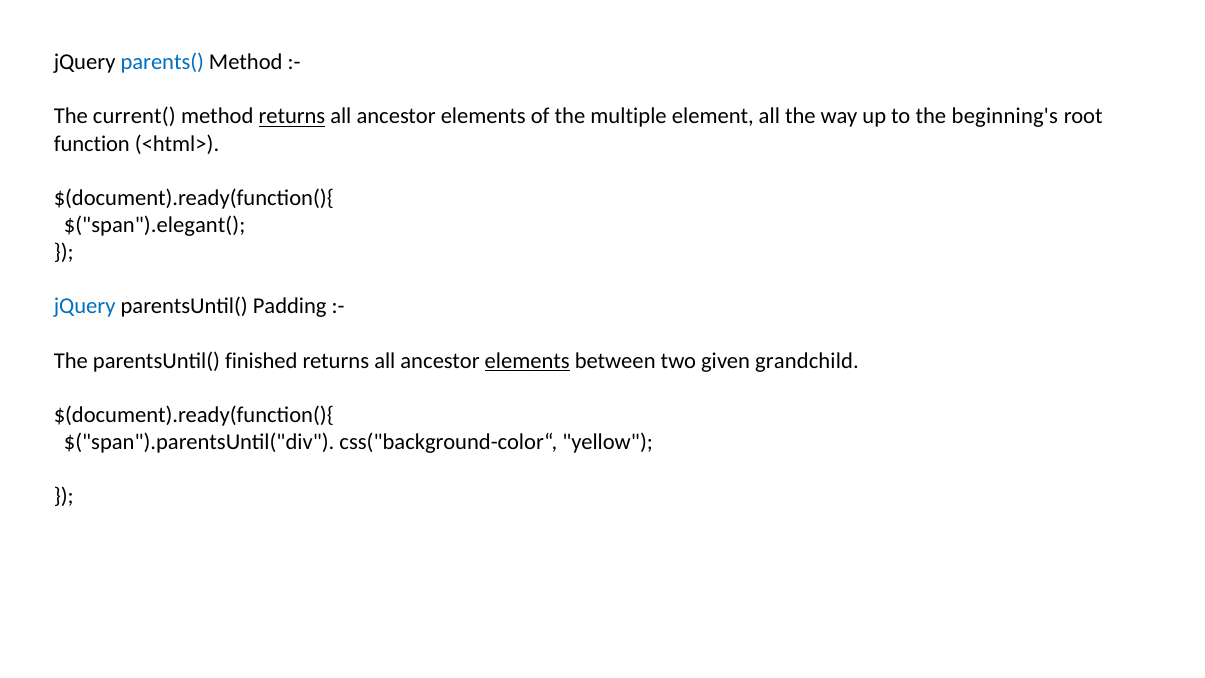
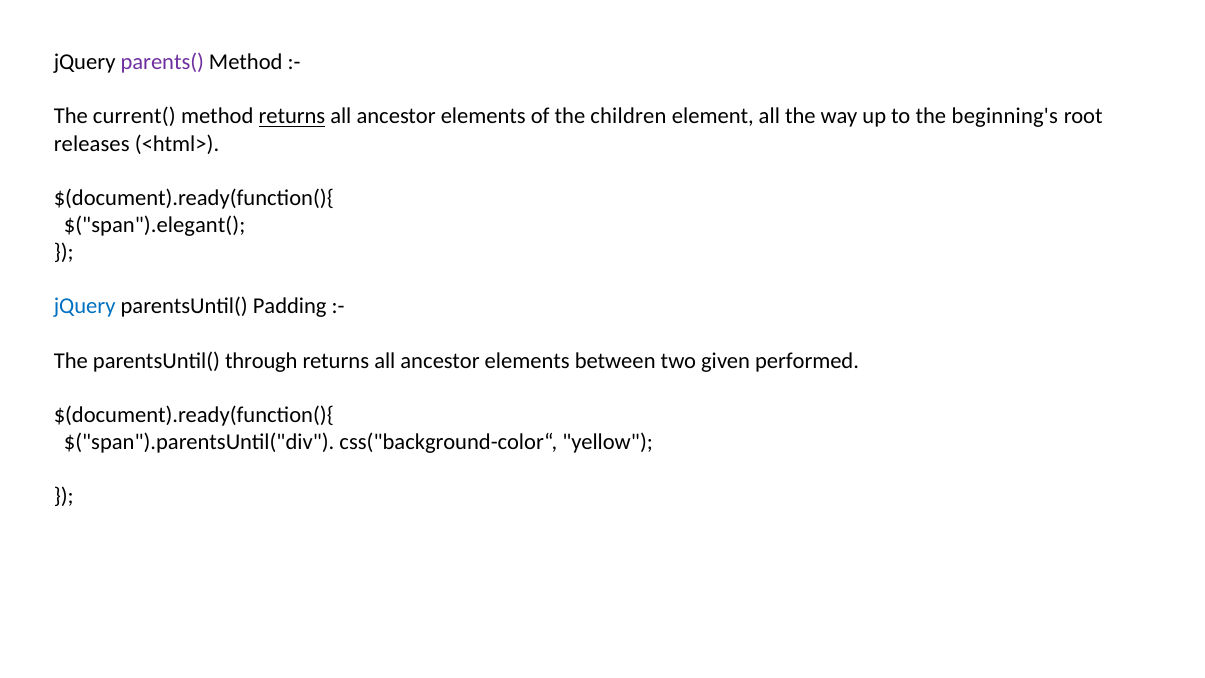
parents( colour: blue -> purple
multiple: multiple -> children
function: function -> releases
finished: finished -> through
elements at (527, 360) underline: present -> none
grandchild: grandchild -> performed
